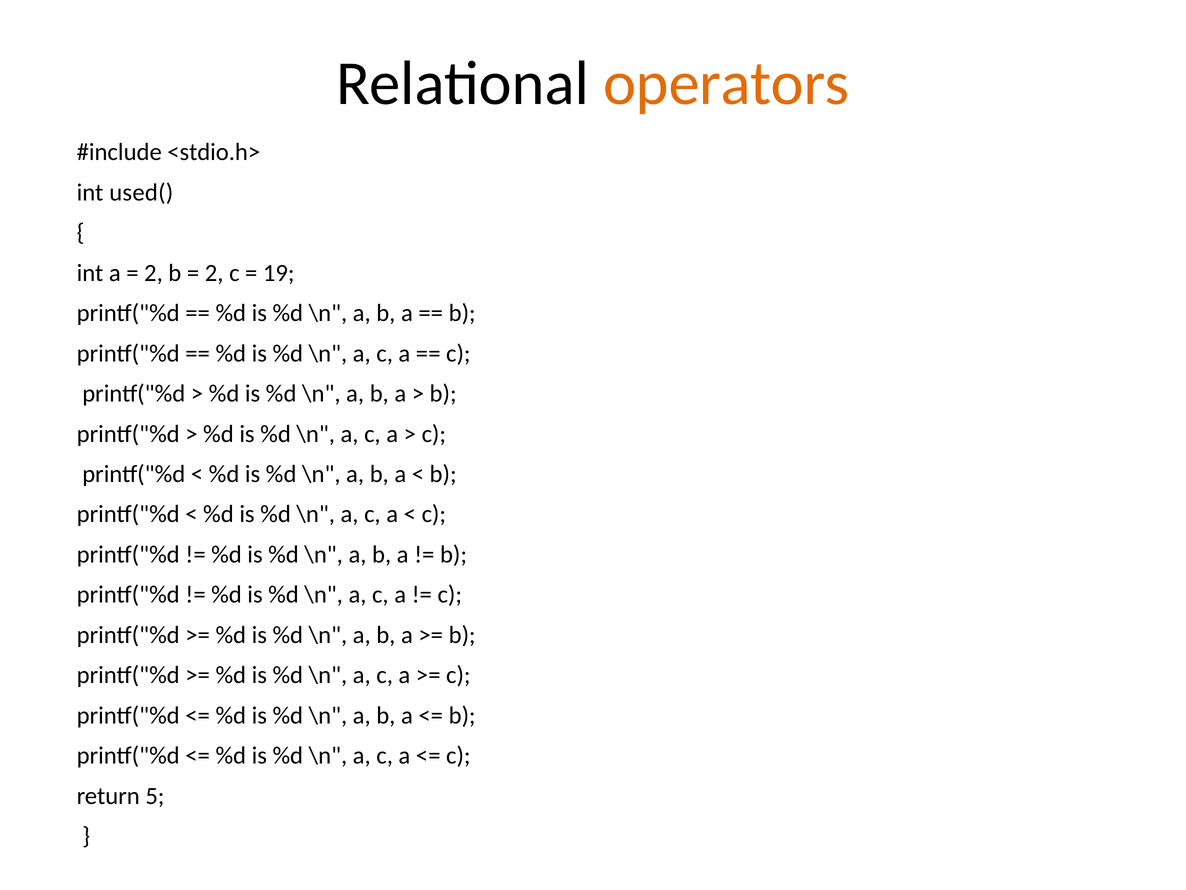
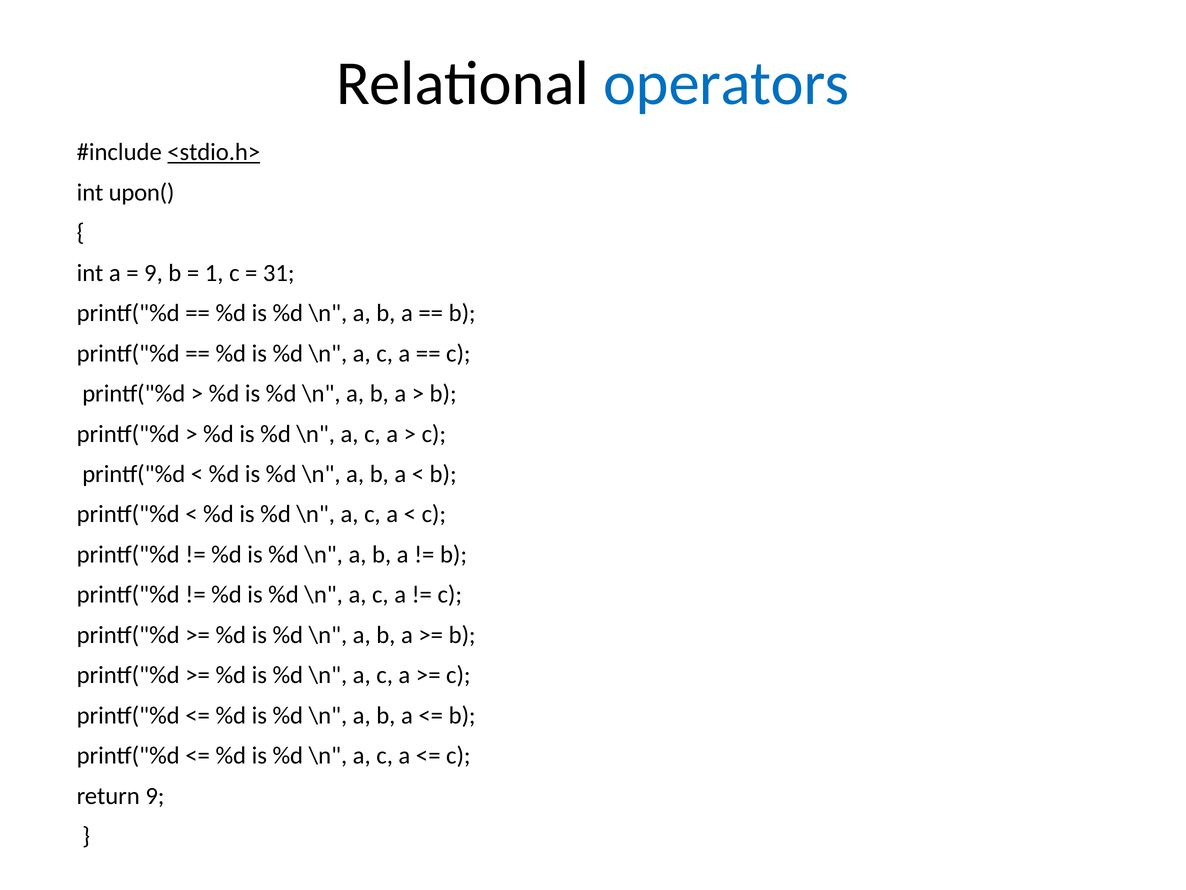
operators colour: orange -> blue
<stdio.h> underline: none -> present
used(: used( -> upon(
2 at (153, 273): 2 -> 9
2 at (214, 273): 2 -> 1
19: 19 -> 31
return 5: 5 -> 9
